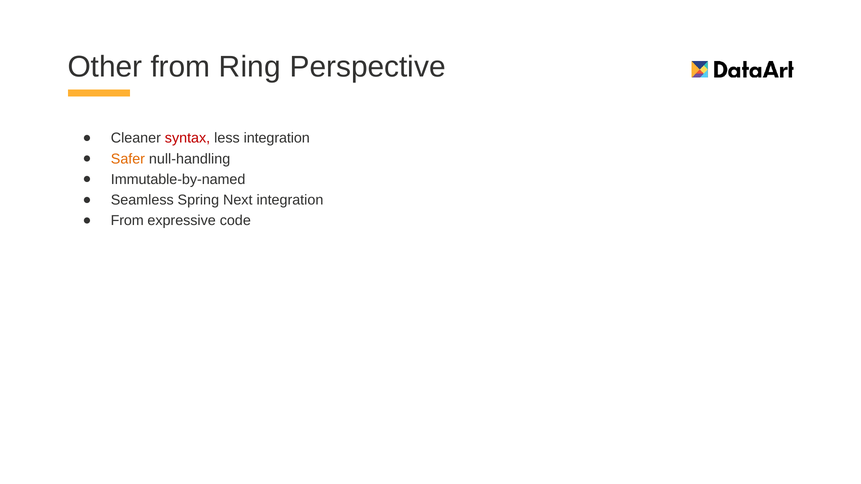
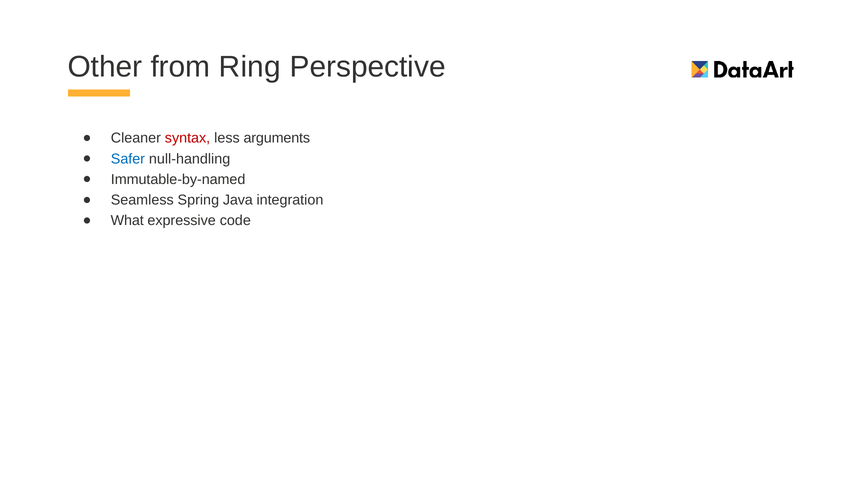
less integration: integration -> arguments
Safer colour: orange -> blue
Next: Next -> Java
From at (127, 221): From -> What
